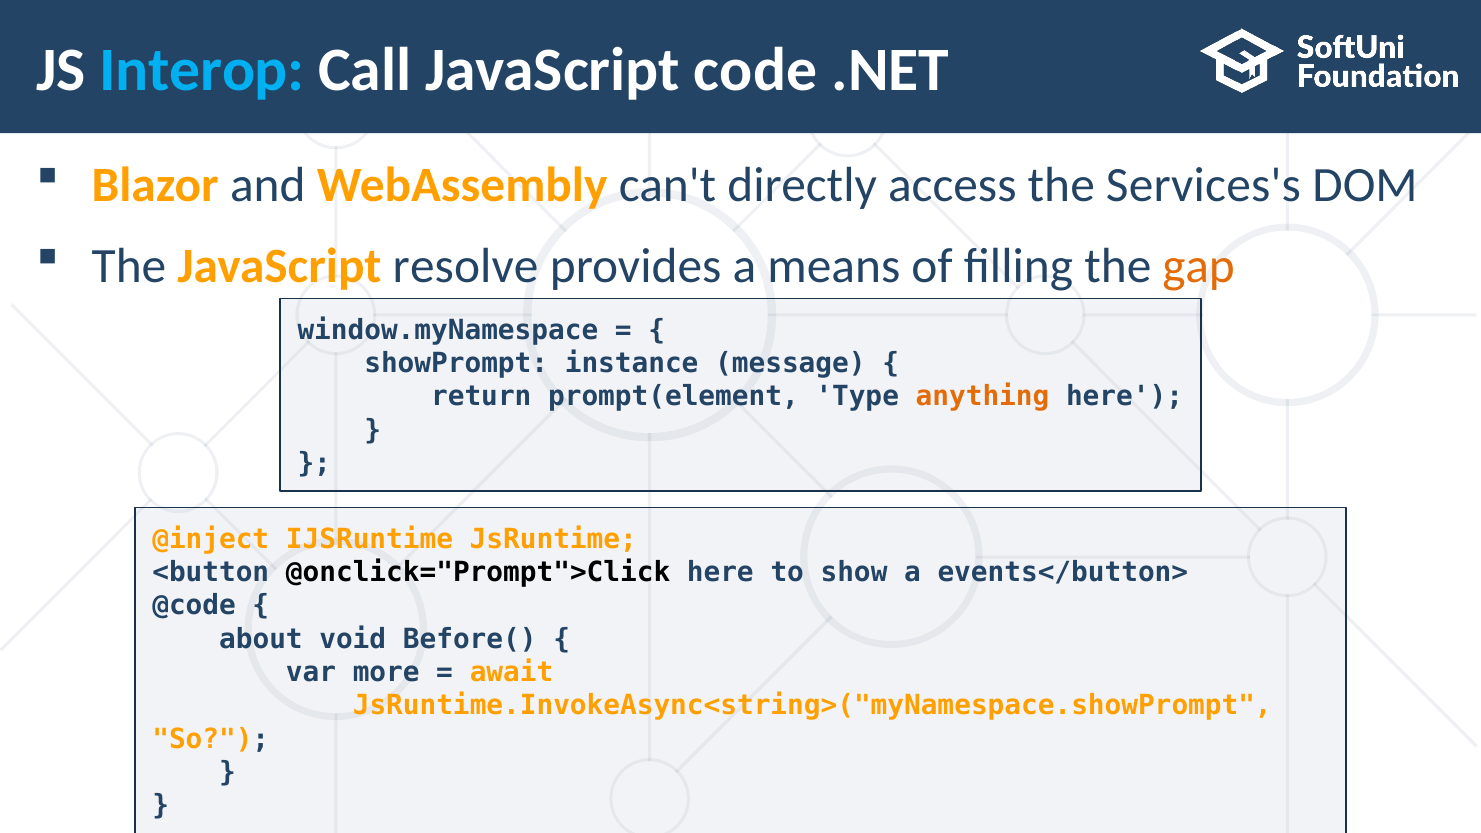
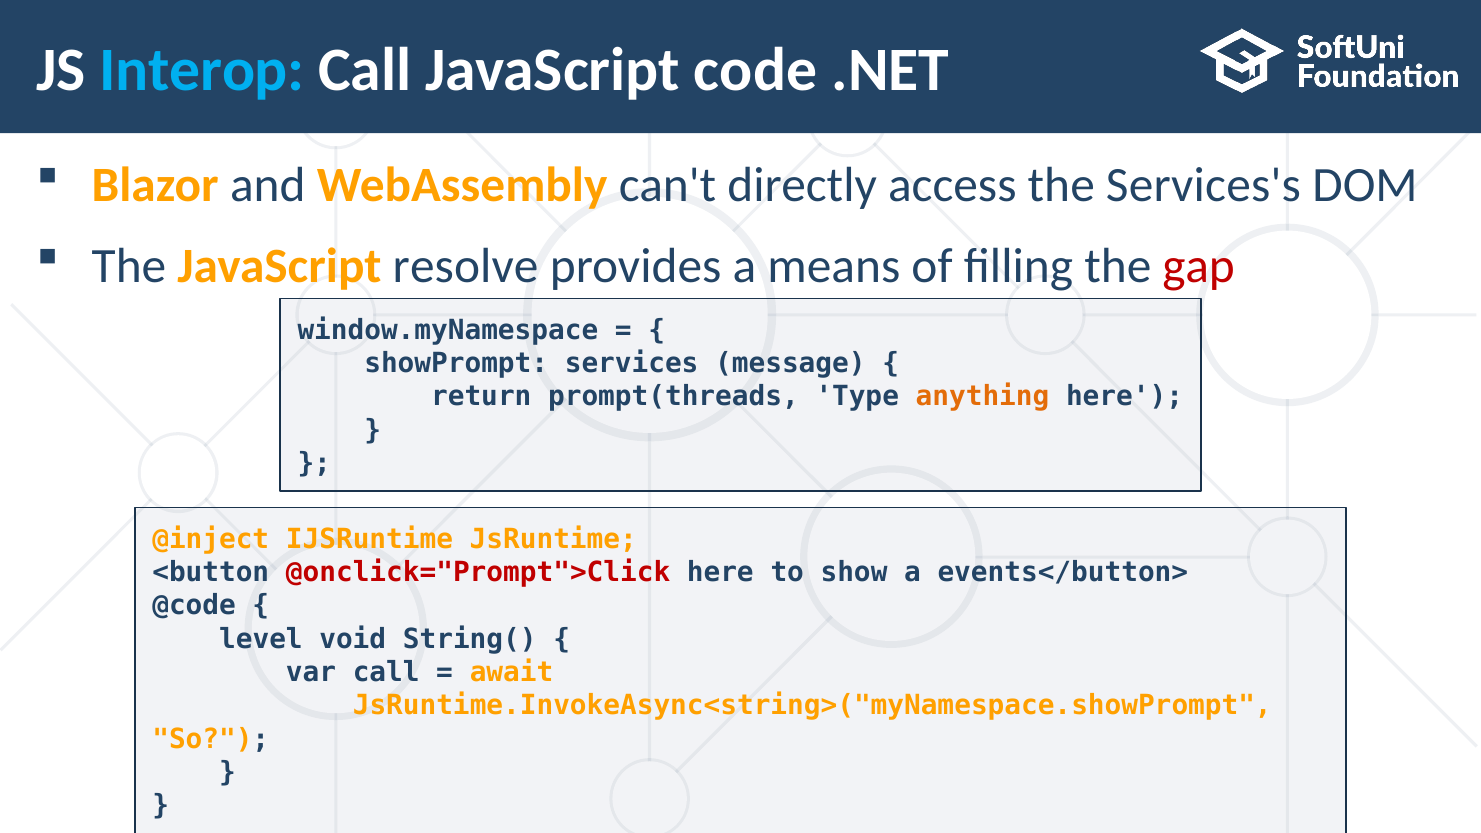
gap colour: orange -> red
instance: instance -> services
prompt(element: prompt(element -> prompt(threads
@onclick="Prompt">Click colour: black -> red
about: about -> level
Before(: Before( -> String(
var more: more -> call
